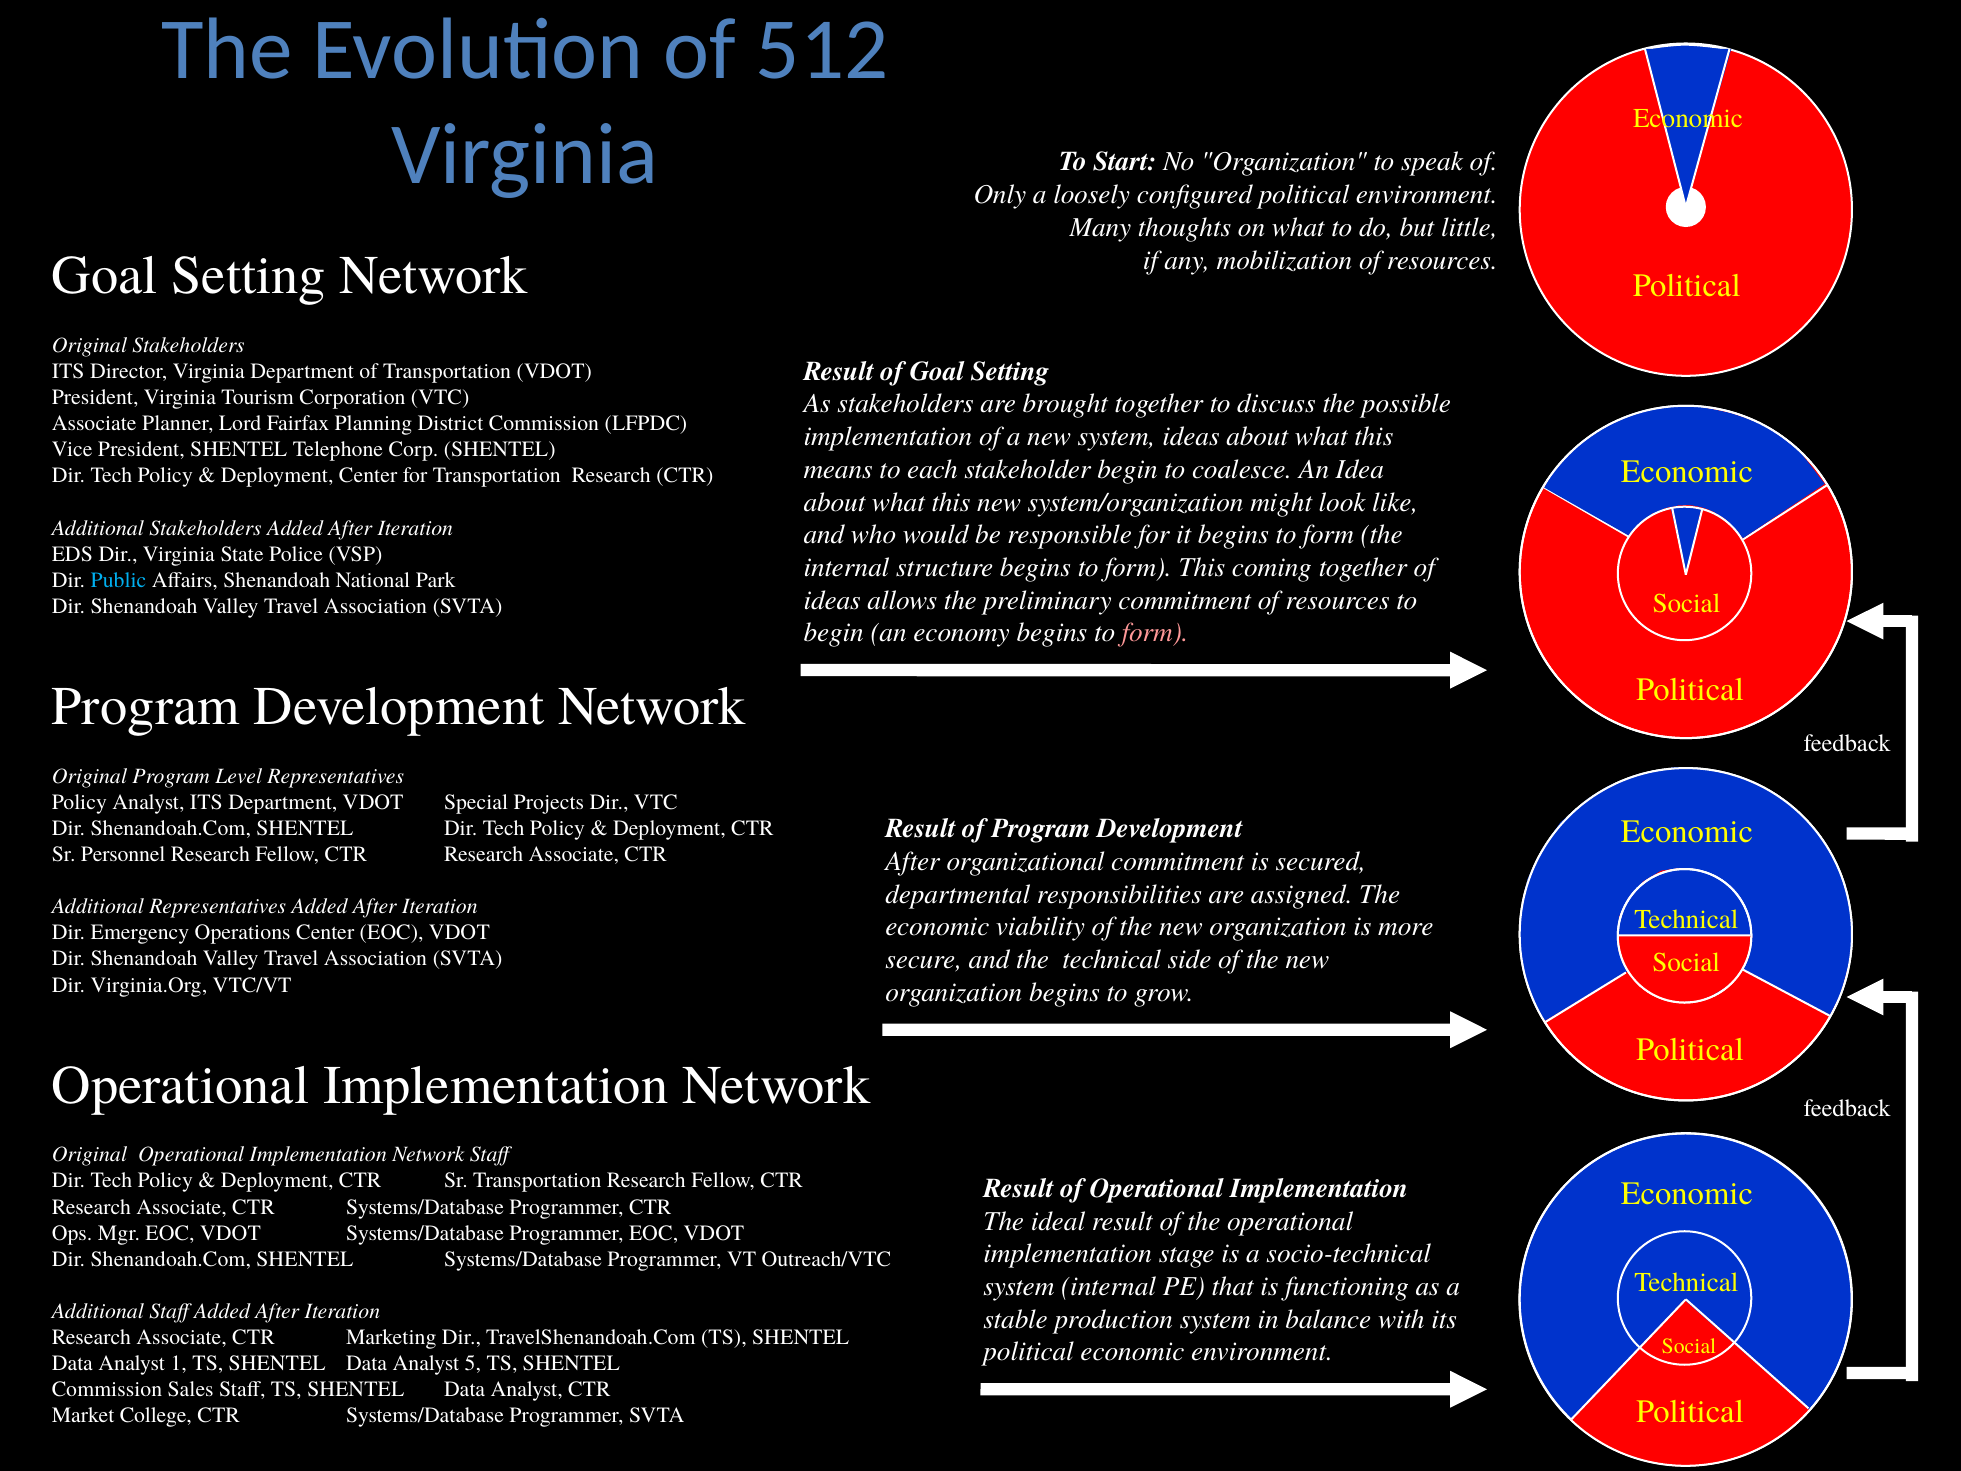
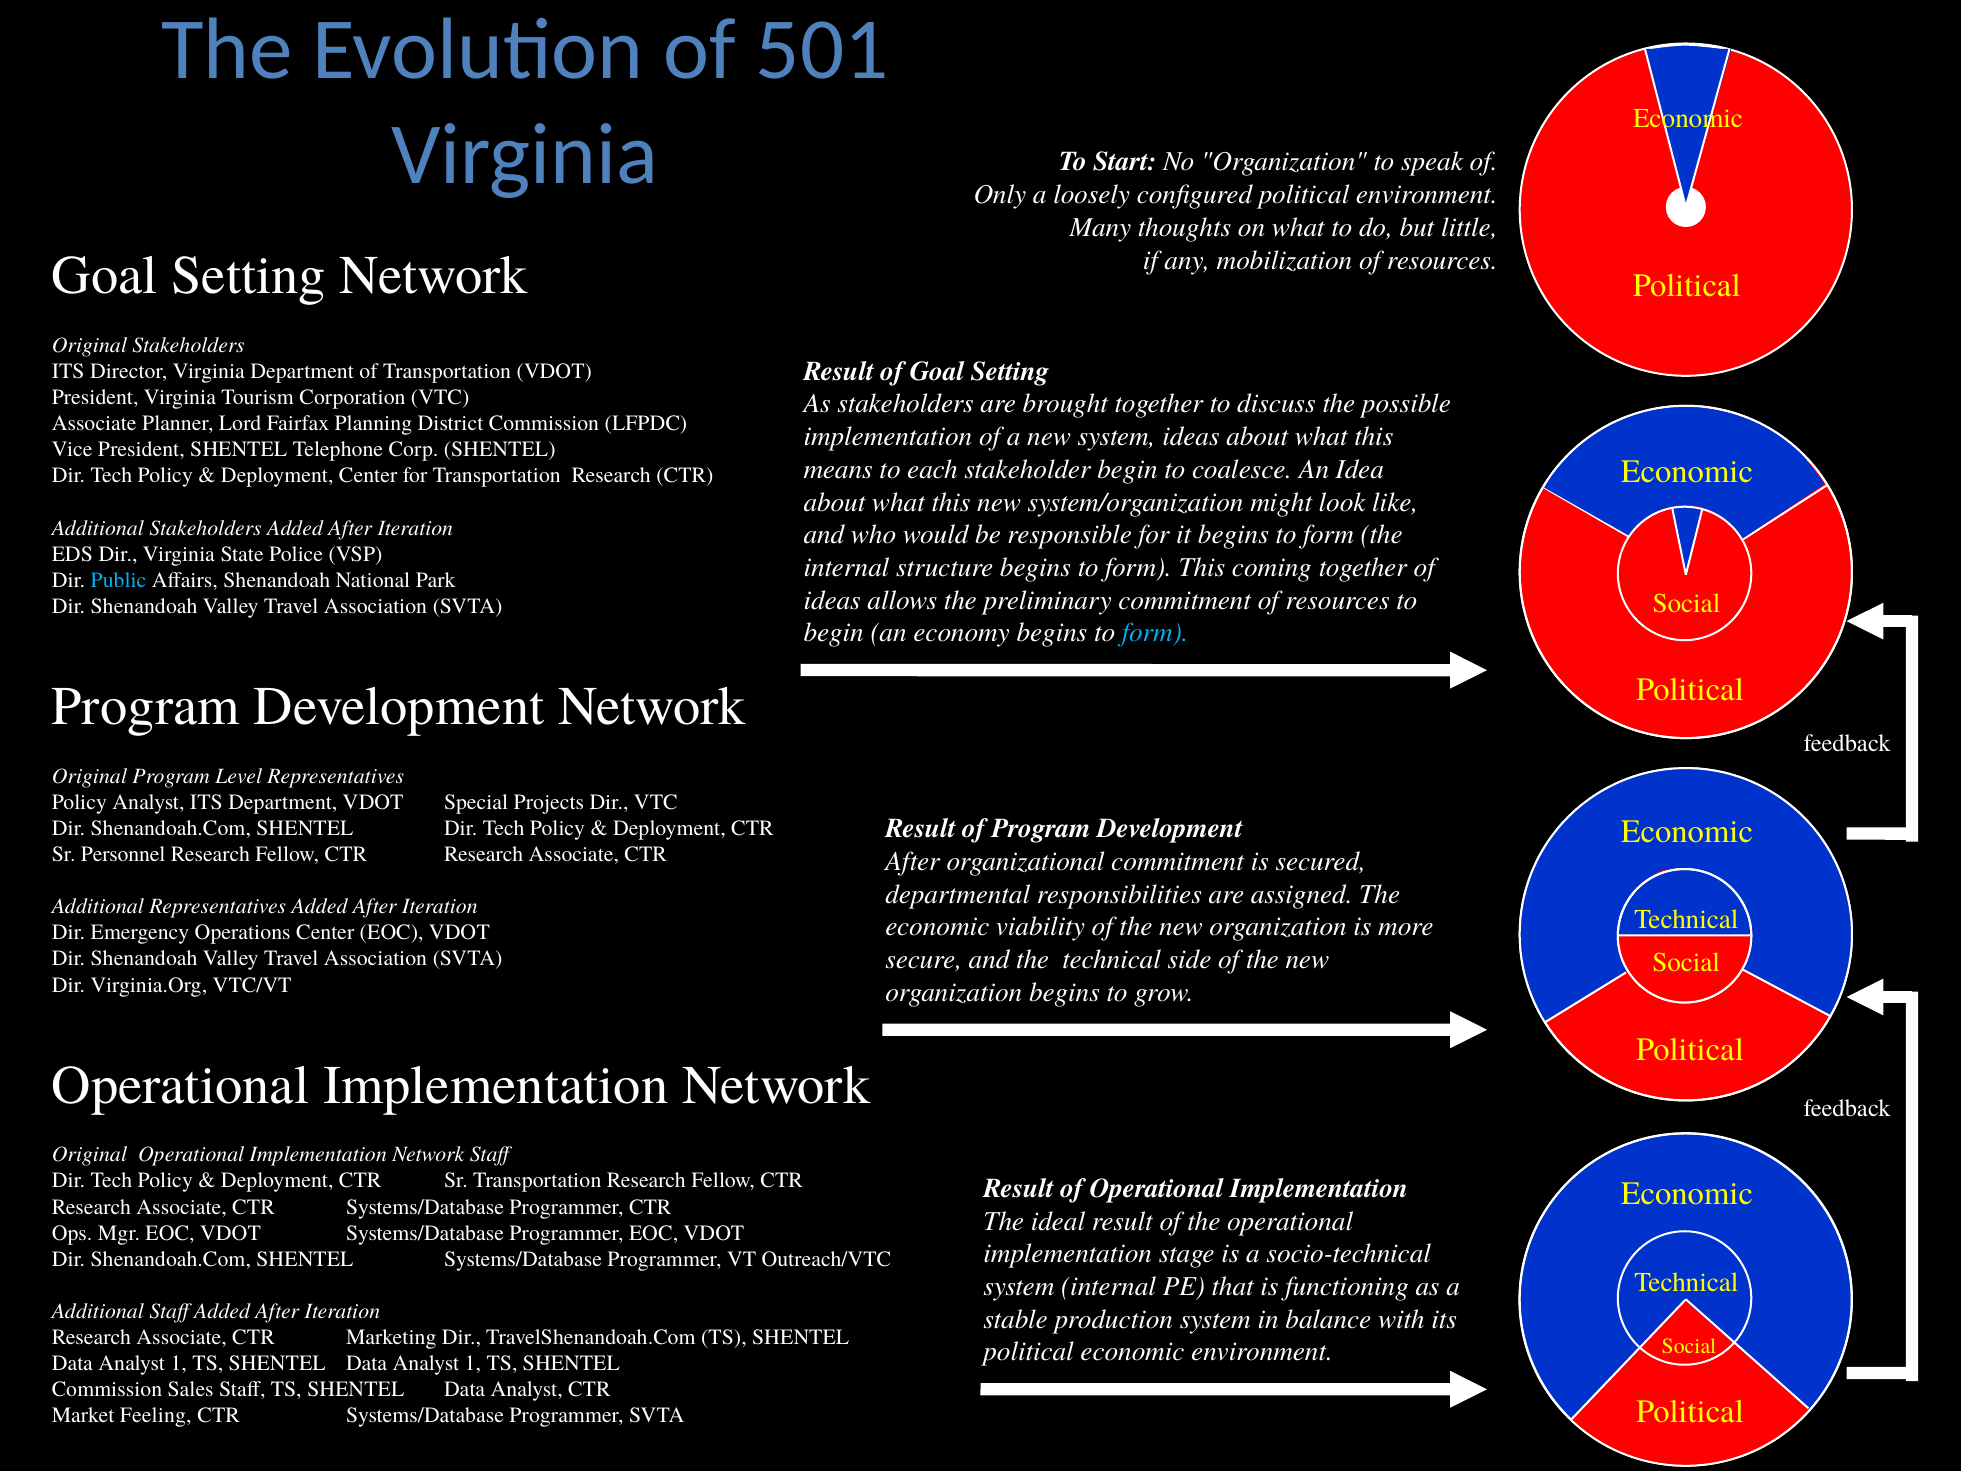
512: 512 -> 501
form at (1155, 633) colour: pink -> light blue
5 at (473, 1363): 5 -> 1
College: College -> Feeling
